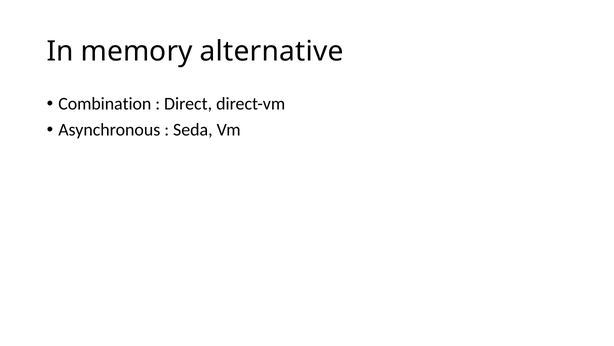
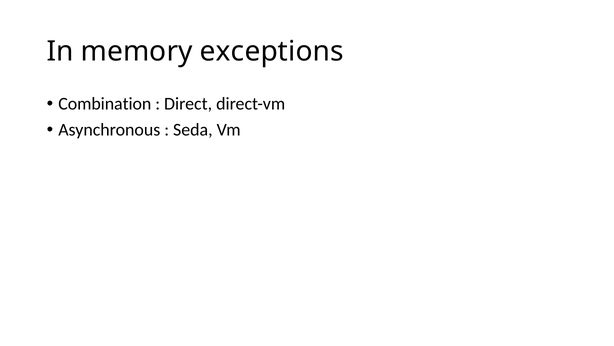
alternative: alternative -> exceptions
